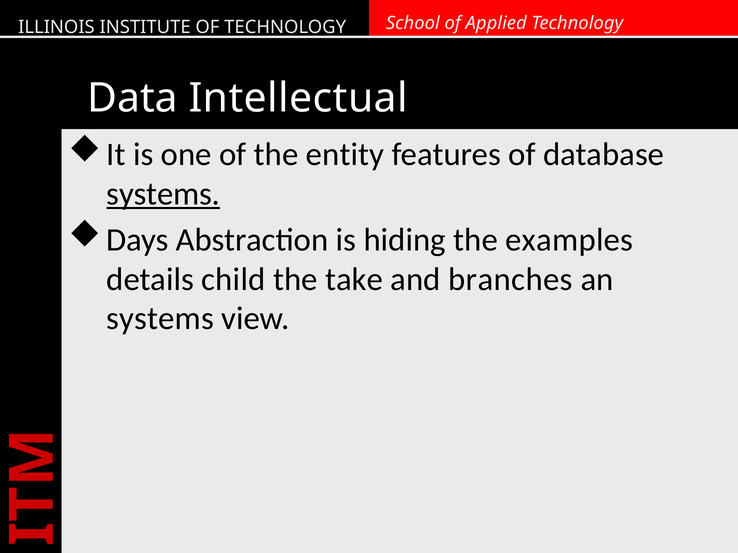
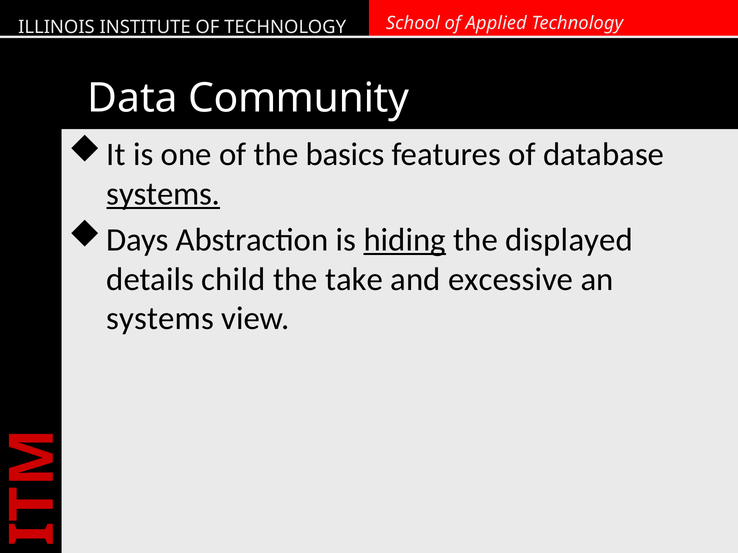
Intellectual: Intellectual -> Community
entity: entity -> basics
hiding underline: none -> present
examples: examples -> displayed
branches: branches -> excessive
